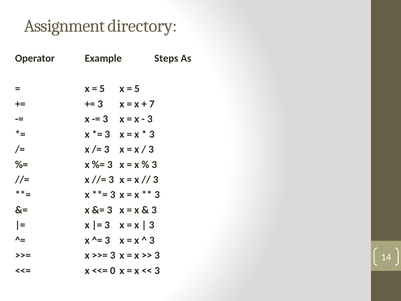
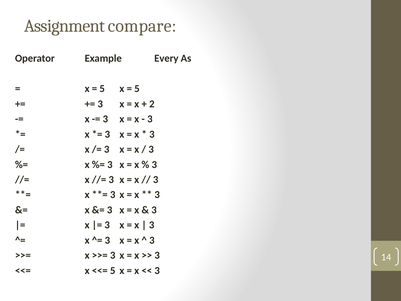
directory: directory -> compare
Steps: Steps -> Every
7: 7 -> 2
0 at (113, 270): 0 -> 5
